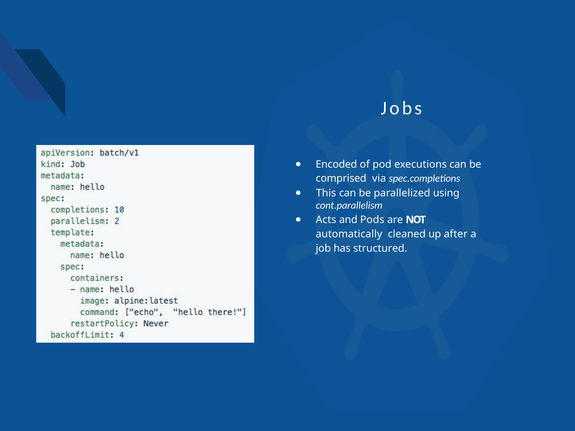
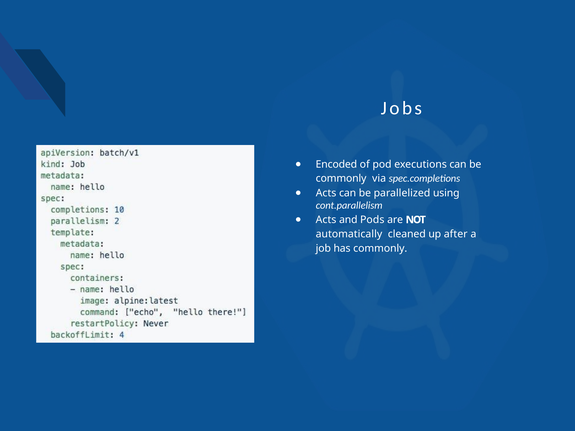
comprised at (341, 179): comprised -> commonly
This at (326, 193): This -> Acts
has structured: structured -> commonly
